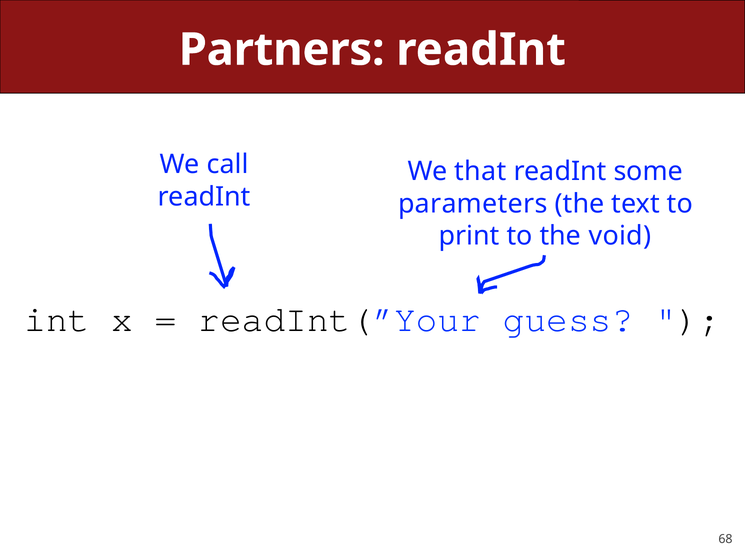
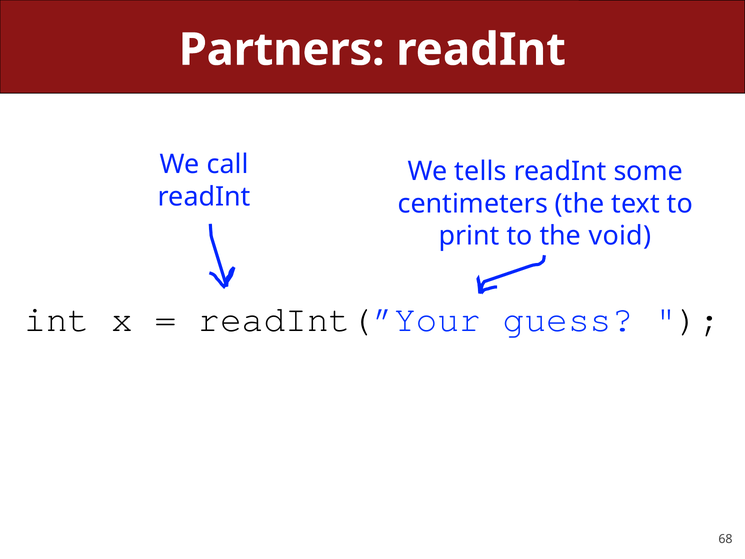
that: that -> tells
parameters: parameters -> centimeters
